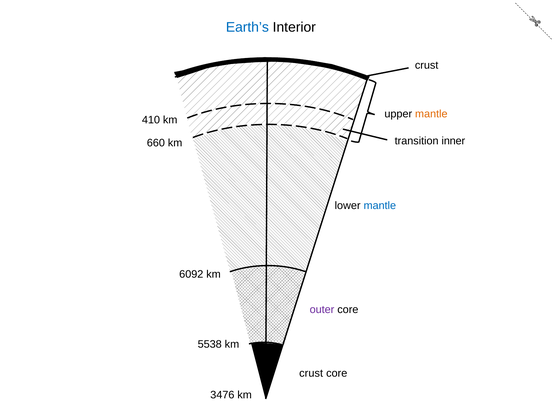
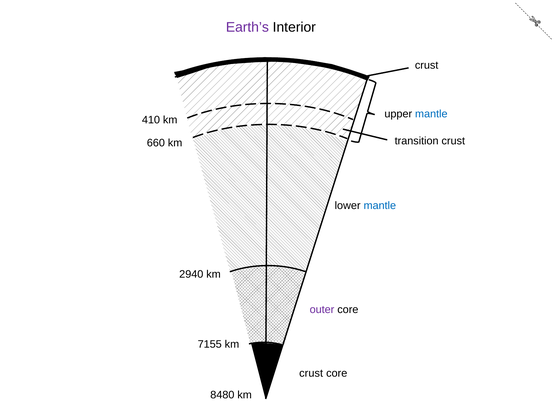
Earth’s colour: blue -> purple
mantle at (431, 114) colour: orange -> blue
transition inner: inner -> crust
6092: 6092 -> 2940
5538: 5538 -> 7155
3476: 3476 -> 8480
